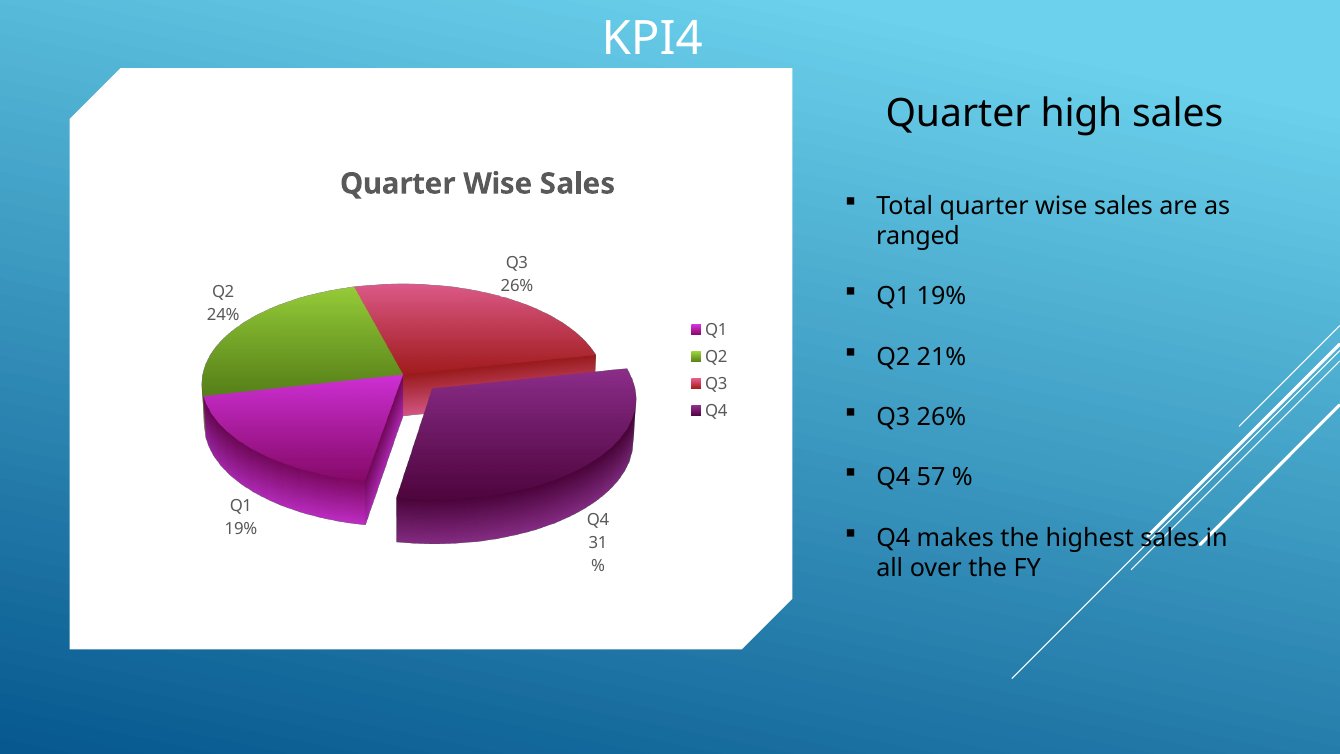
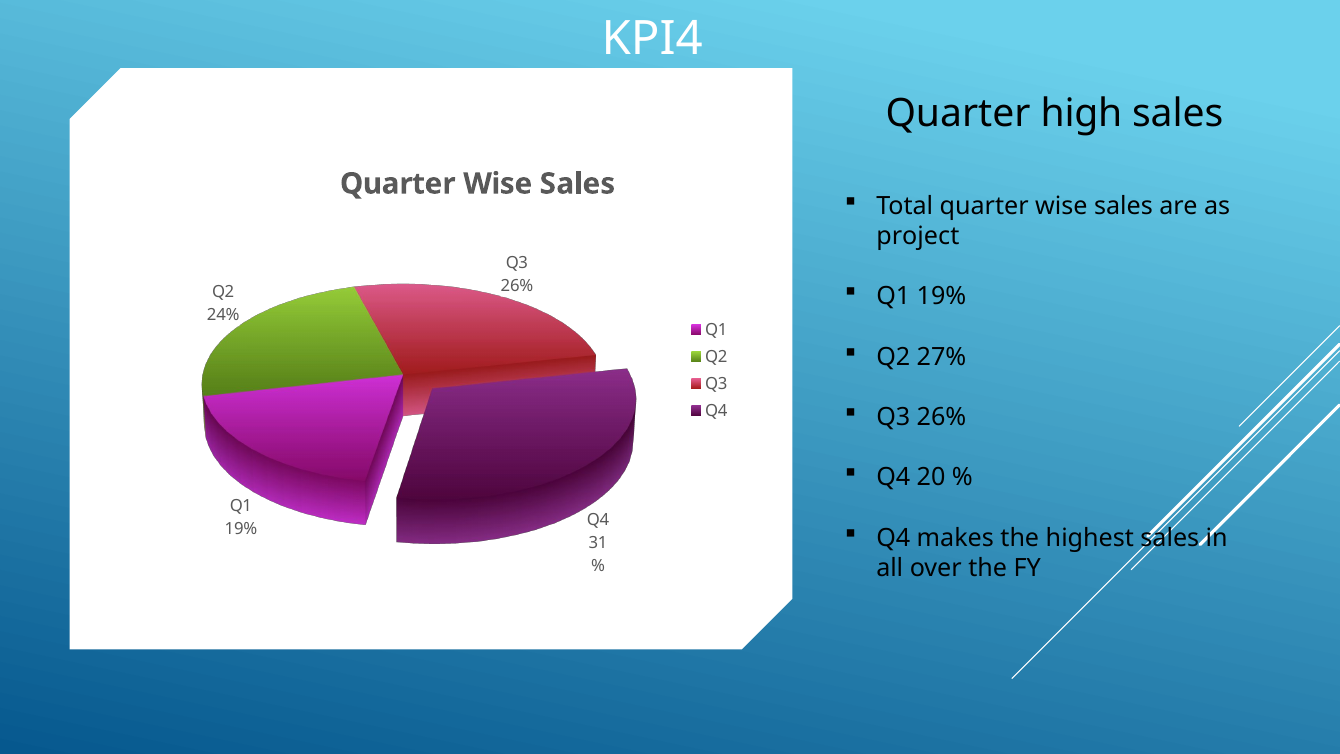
ranged: ranged -> project
21%: 21% -> 27%
57: 57 -> 20
